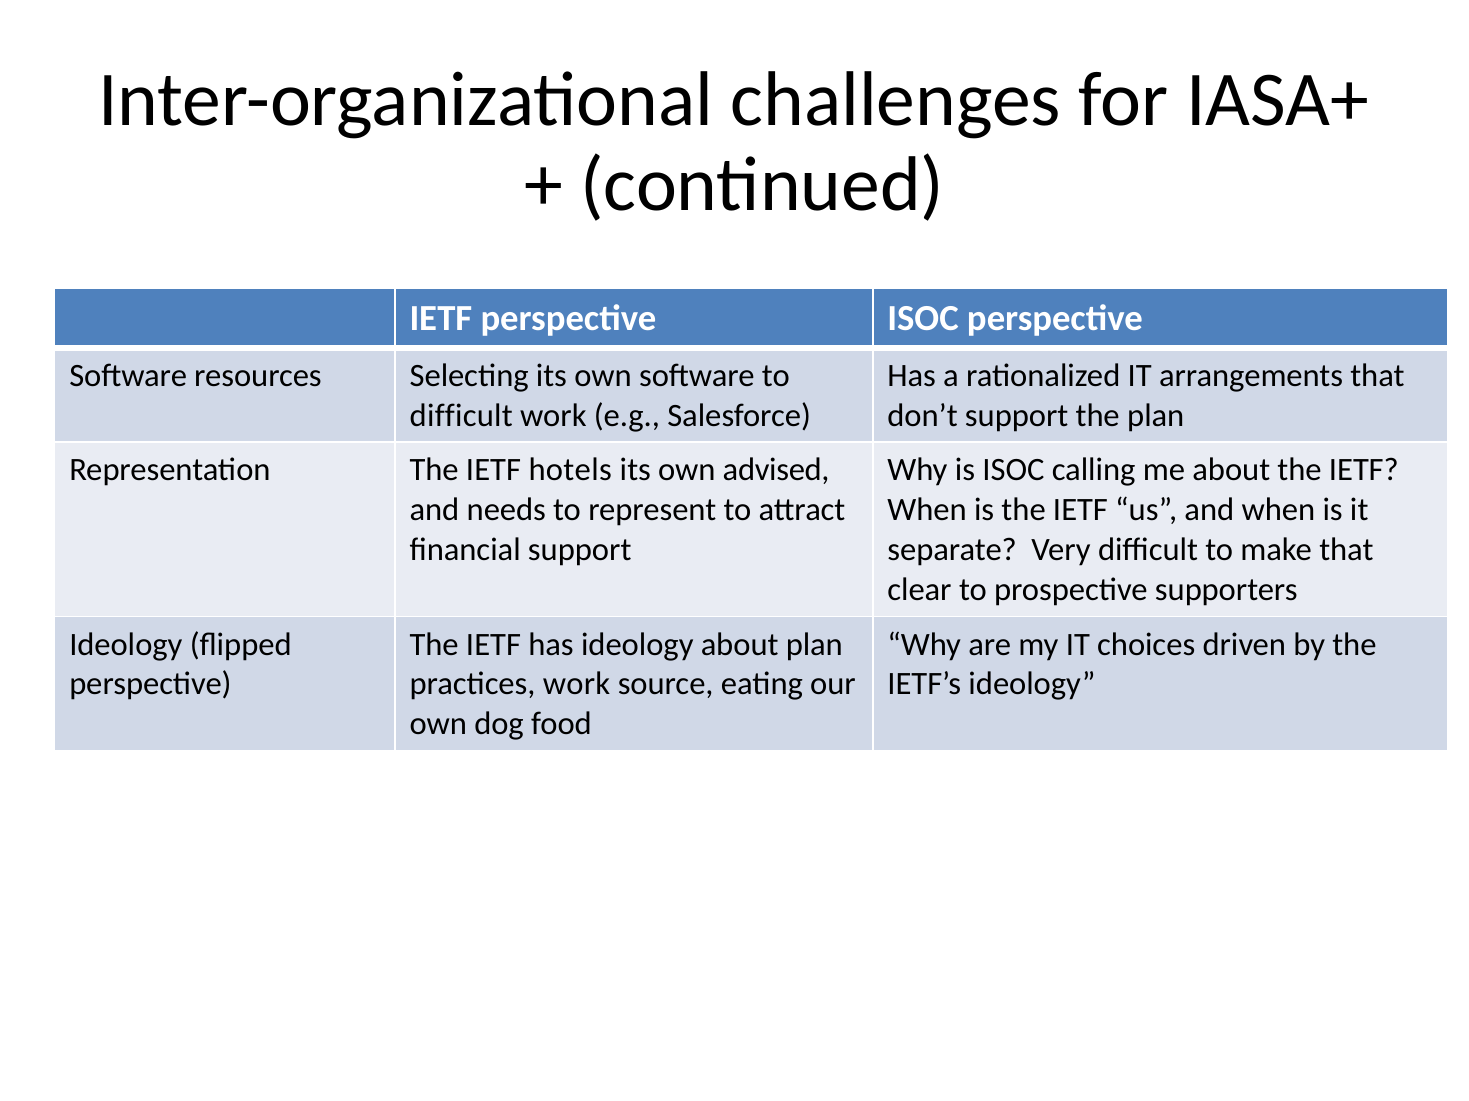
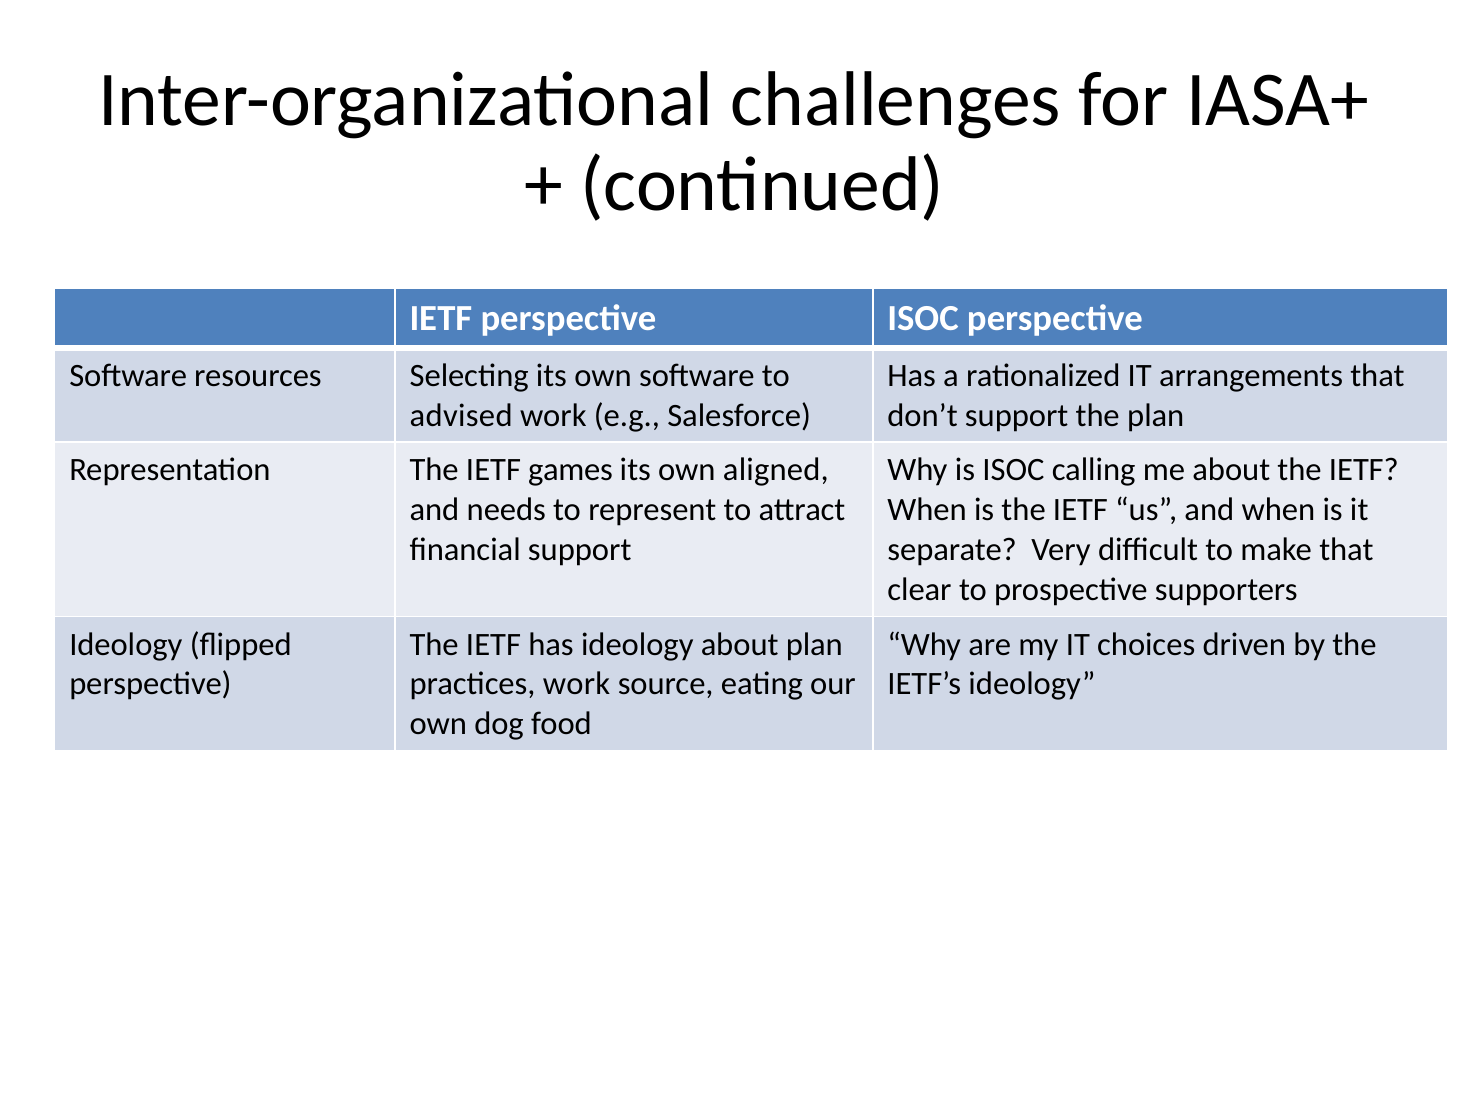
difficult at (461, 416): difficult -> advised
hotels: hotels -> games
advised: advised -> aligned
